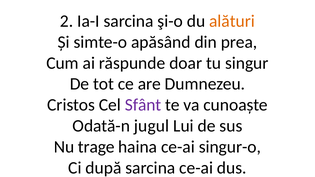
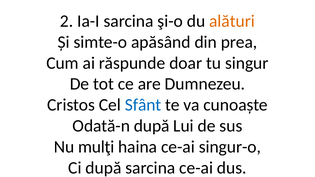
Sfânt colour: purple -> blue
Odată-n jugul: jugul -> după
trage: trage -> mulţi
